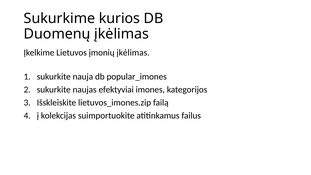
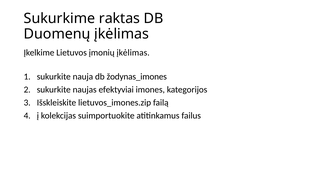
kurios: kurios -> raktas
popular_imones: popular_imones -> žodynas_imones
